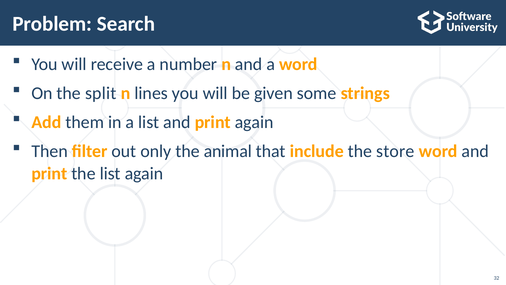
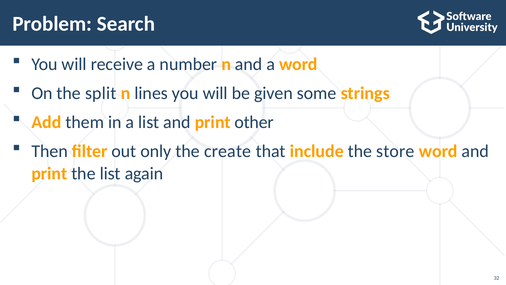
print again: again -> other
animal: animal -> create
